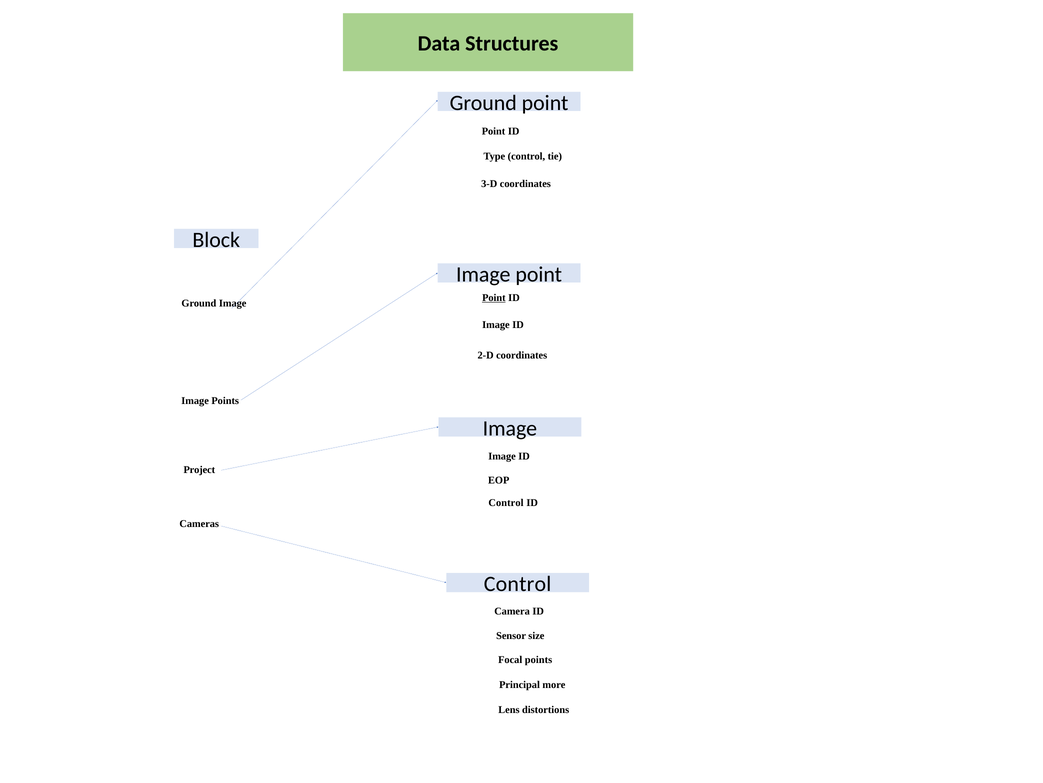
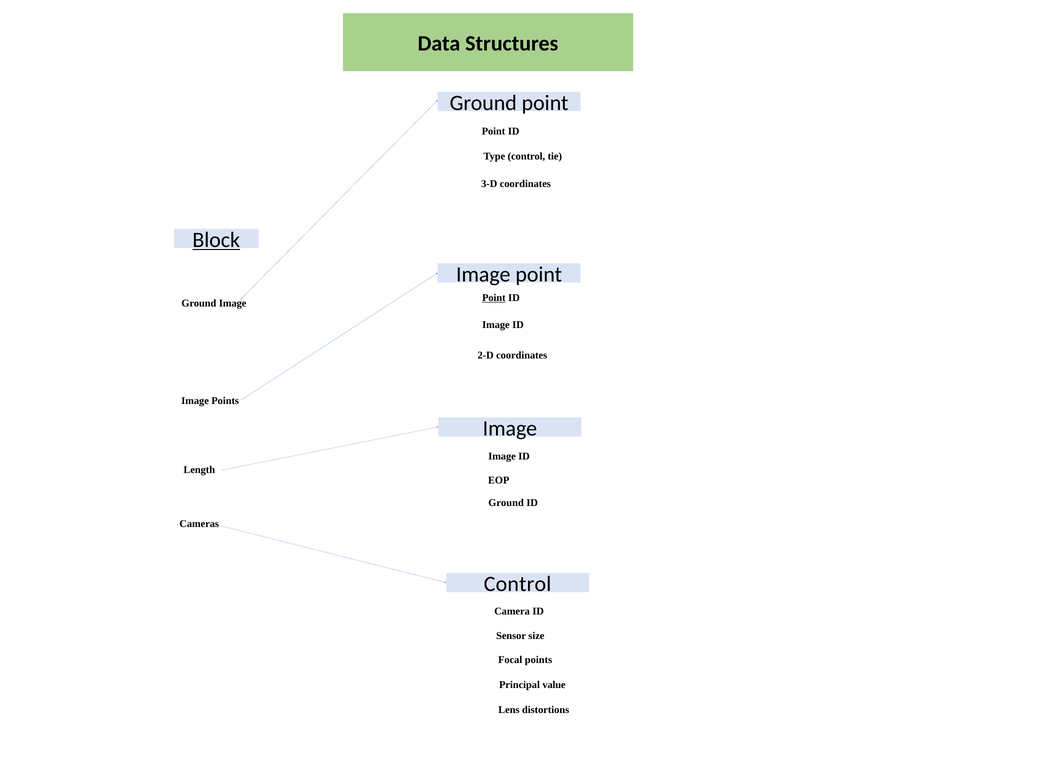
Block underline: none -> present
Project: Project -> Length
Control at (506, 503): Control -> Ground
more: more -> value
